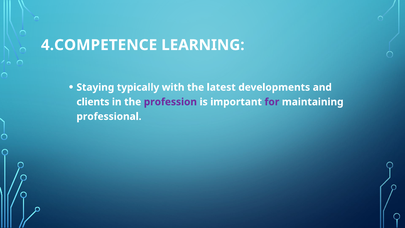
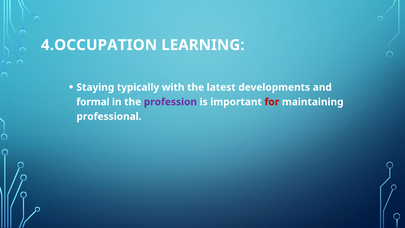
4.COMPETENCE: 4.COMPETENCE -> 4.OCCUPATION
clients: clients -> formal
for colour: purple -> red
